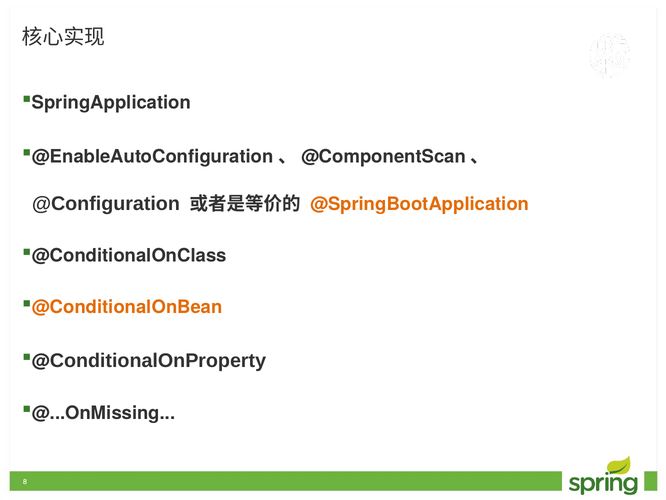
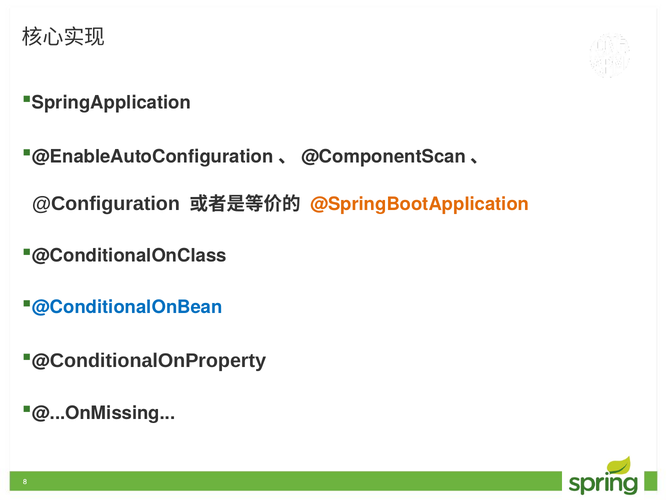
@ConditionalOnBean colour: orange -> blue
